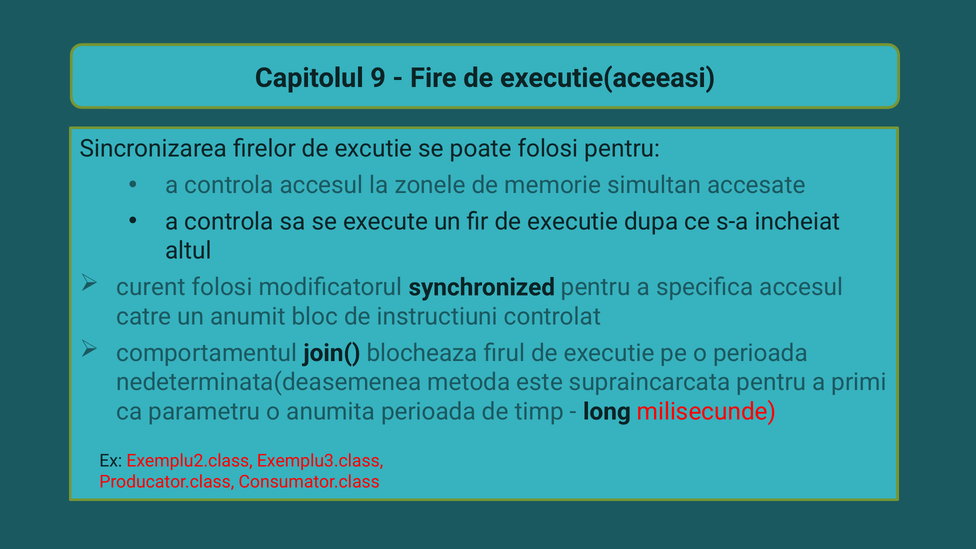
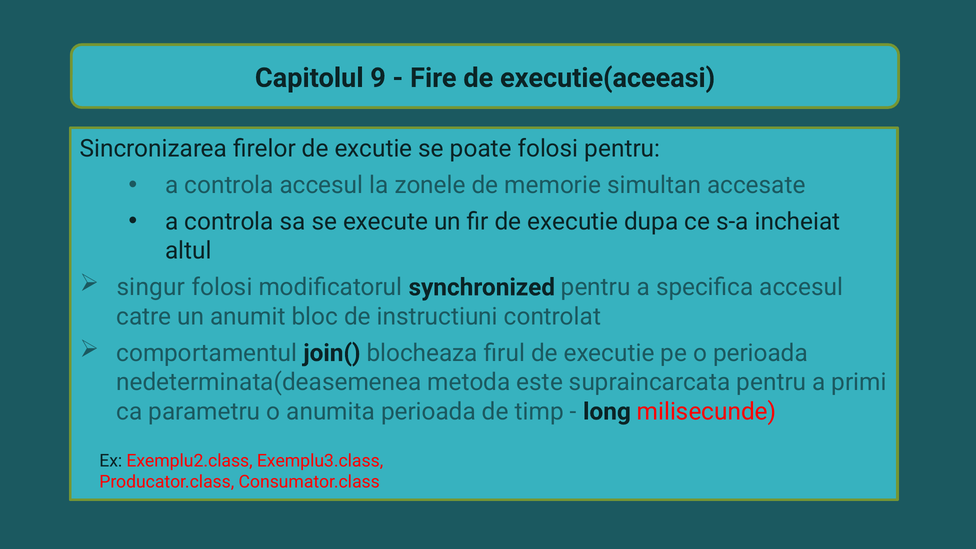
curent: curent -> singur
